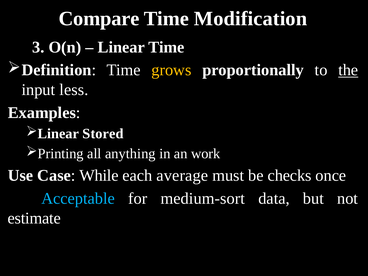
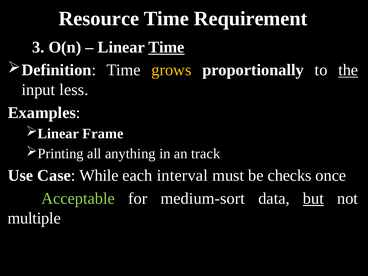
Compare: Compare -> Resource
Modification: Modification -> Requirement
Time at (166, 47) underline: none -> present
Stored: Stored -> Frame
work: work -> track
average: average -> interval
Acceptable colour: light blue -> light green
but underline: none -> present
estimate: estimate -> multiple
